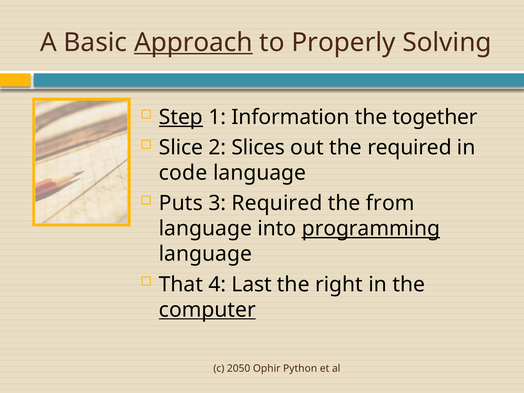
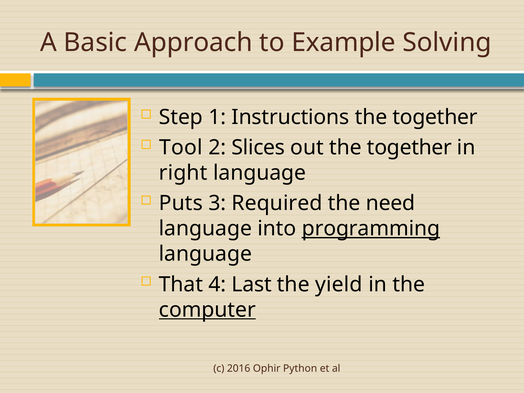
Approach underline: present -> none
Properly: Properly -> Example
Step underline: present -> none
Information: Information -> Instructions
Slice: Slice -> Tool
out the required: required -> together
code: code -> right
from: from -> need
right: right -> yield
2050: 2050 -> 2016
